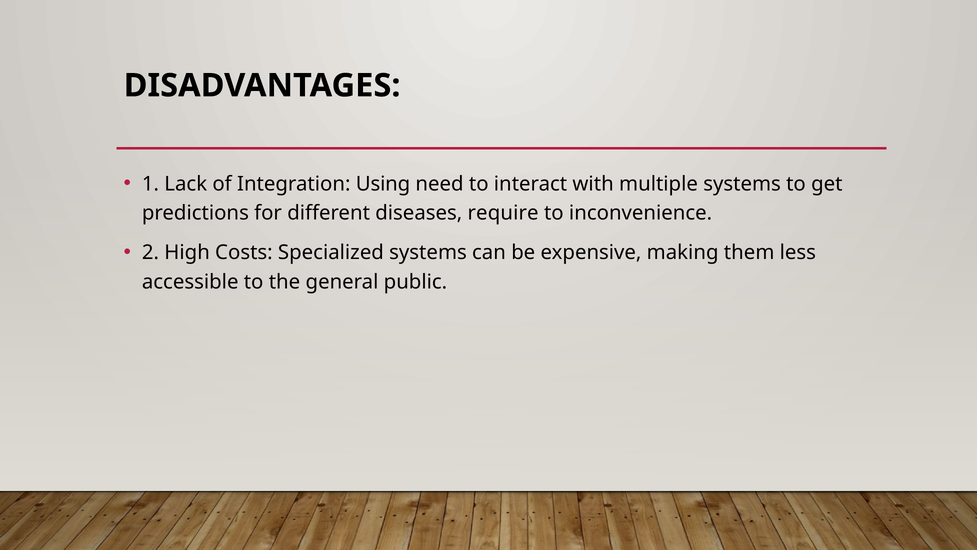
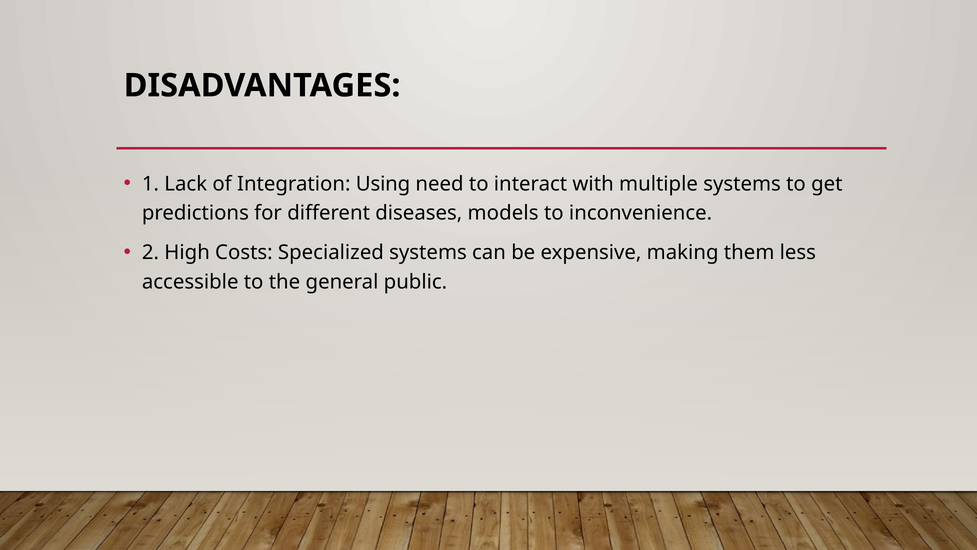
require: require -> models
